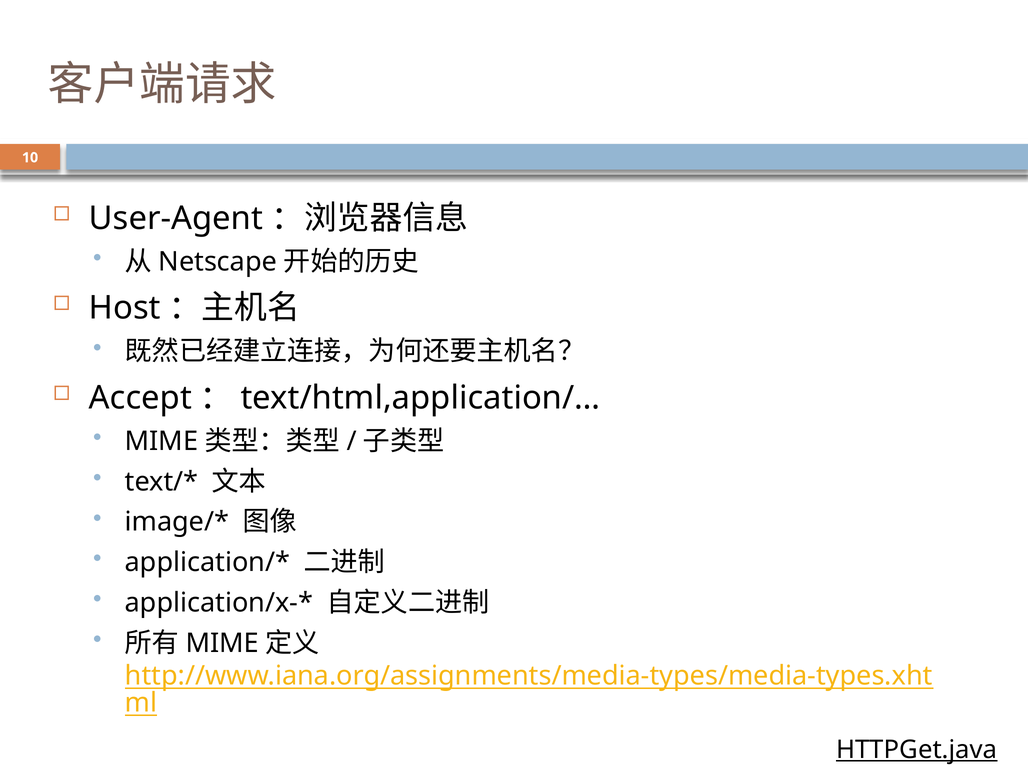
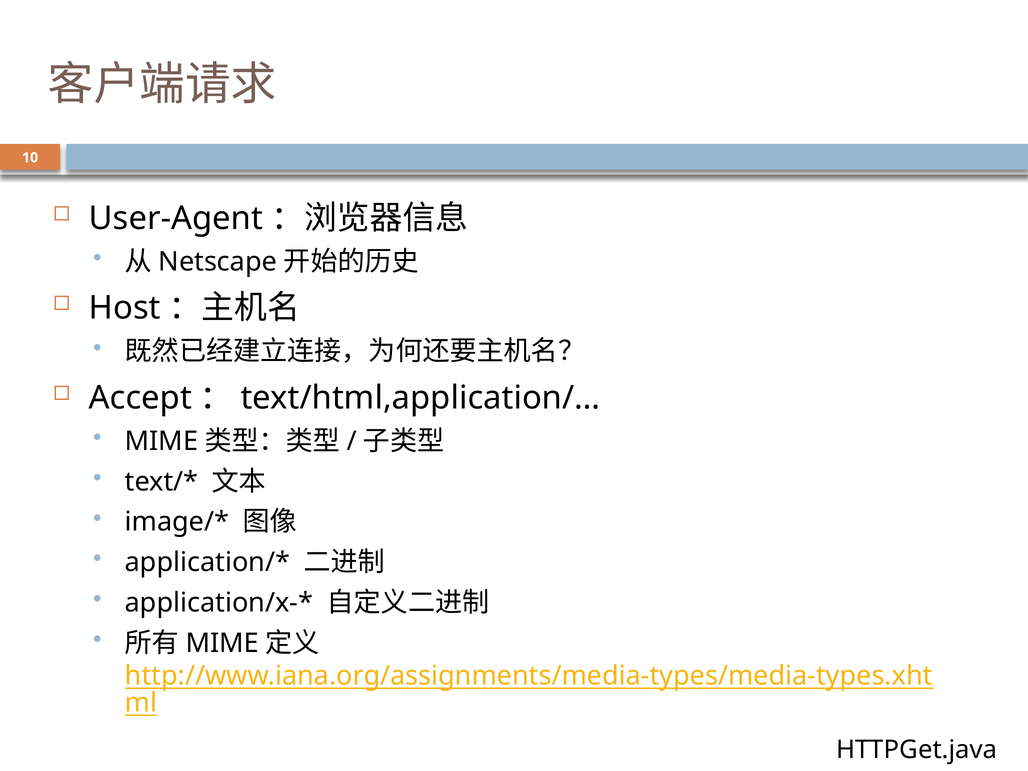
HTTPGet.java underline: present -> none
